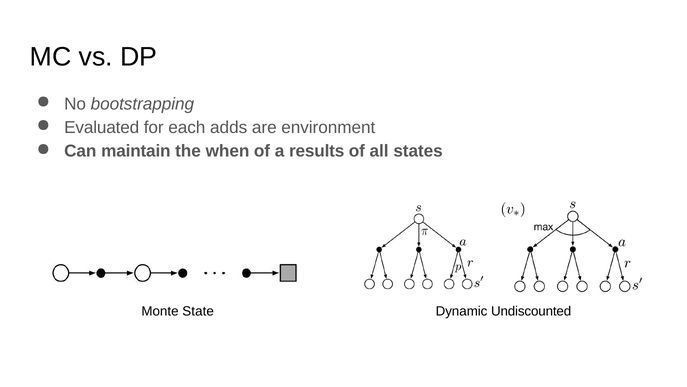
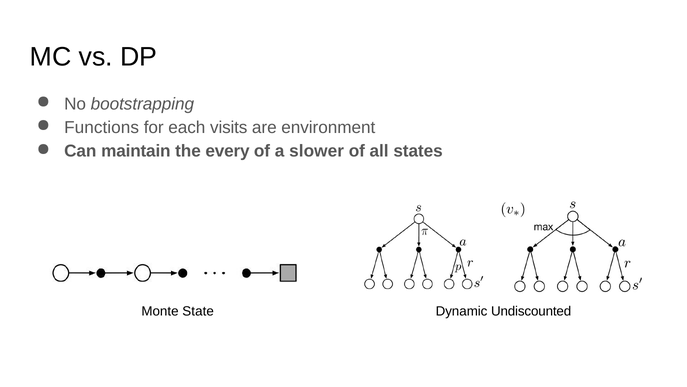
Evaluated: Evaluated -> Functions
adds: adds -> visits
when: when -> every
results: results -> slower
